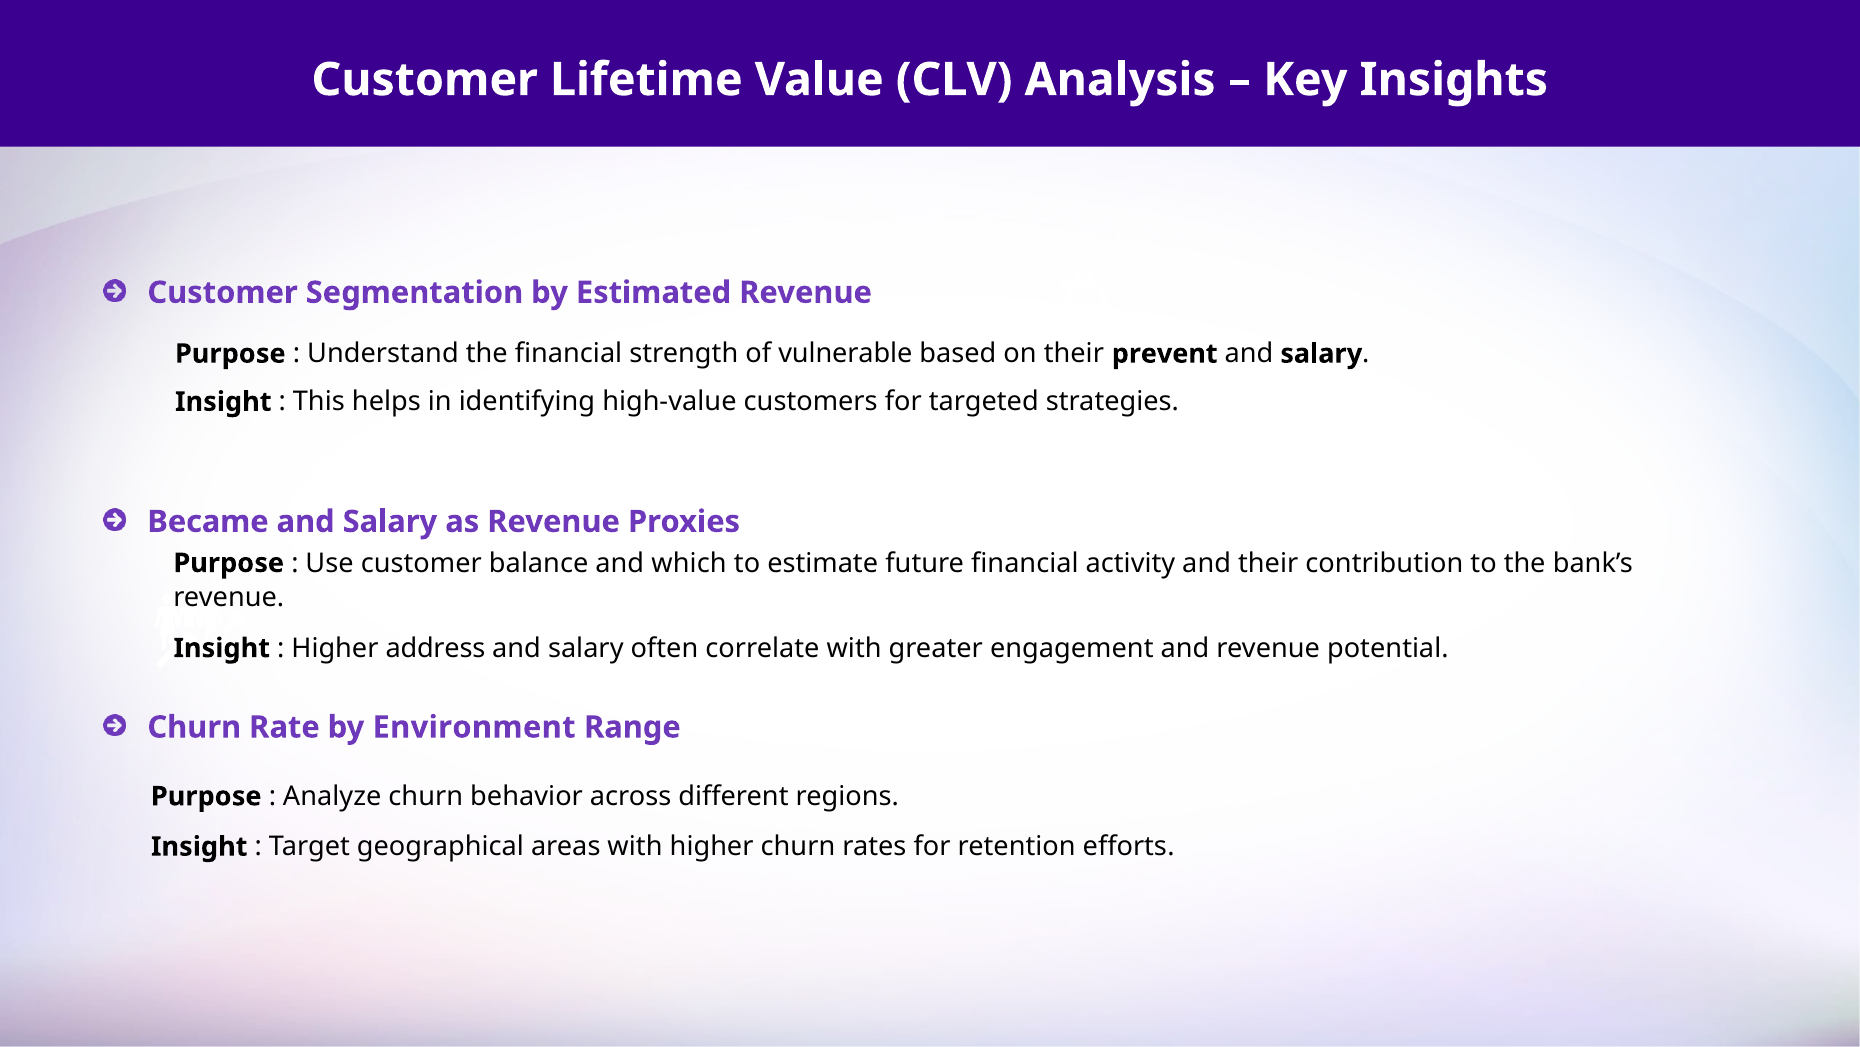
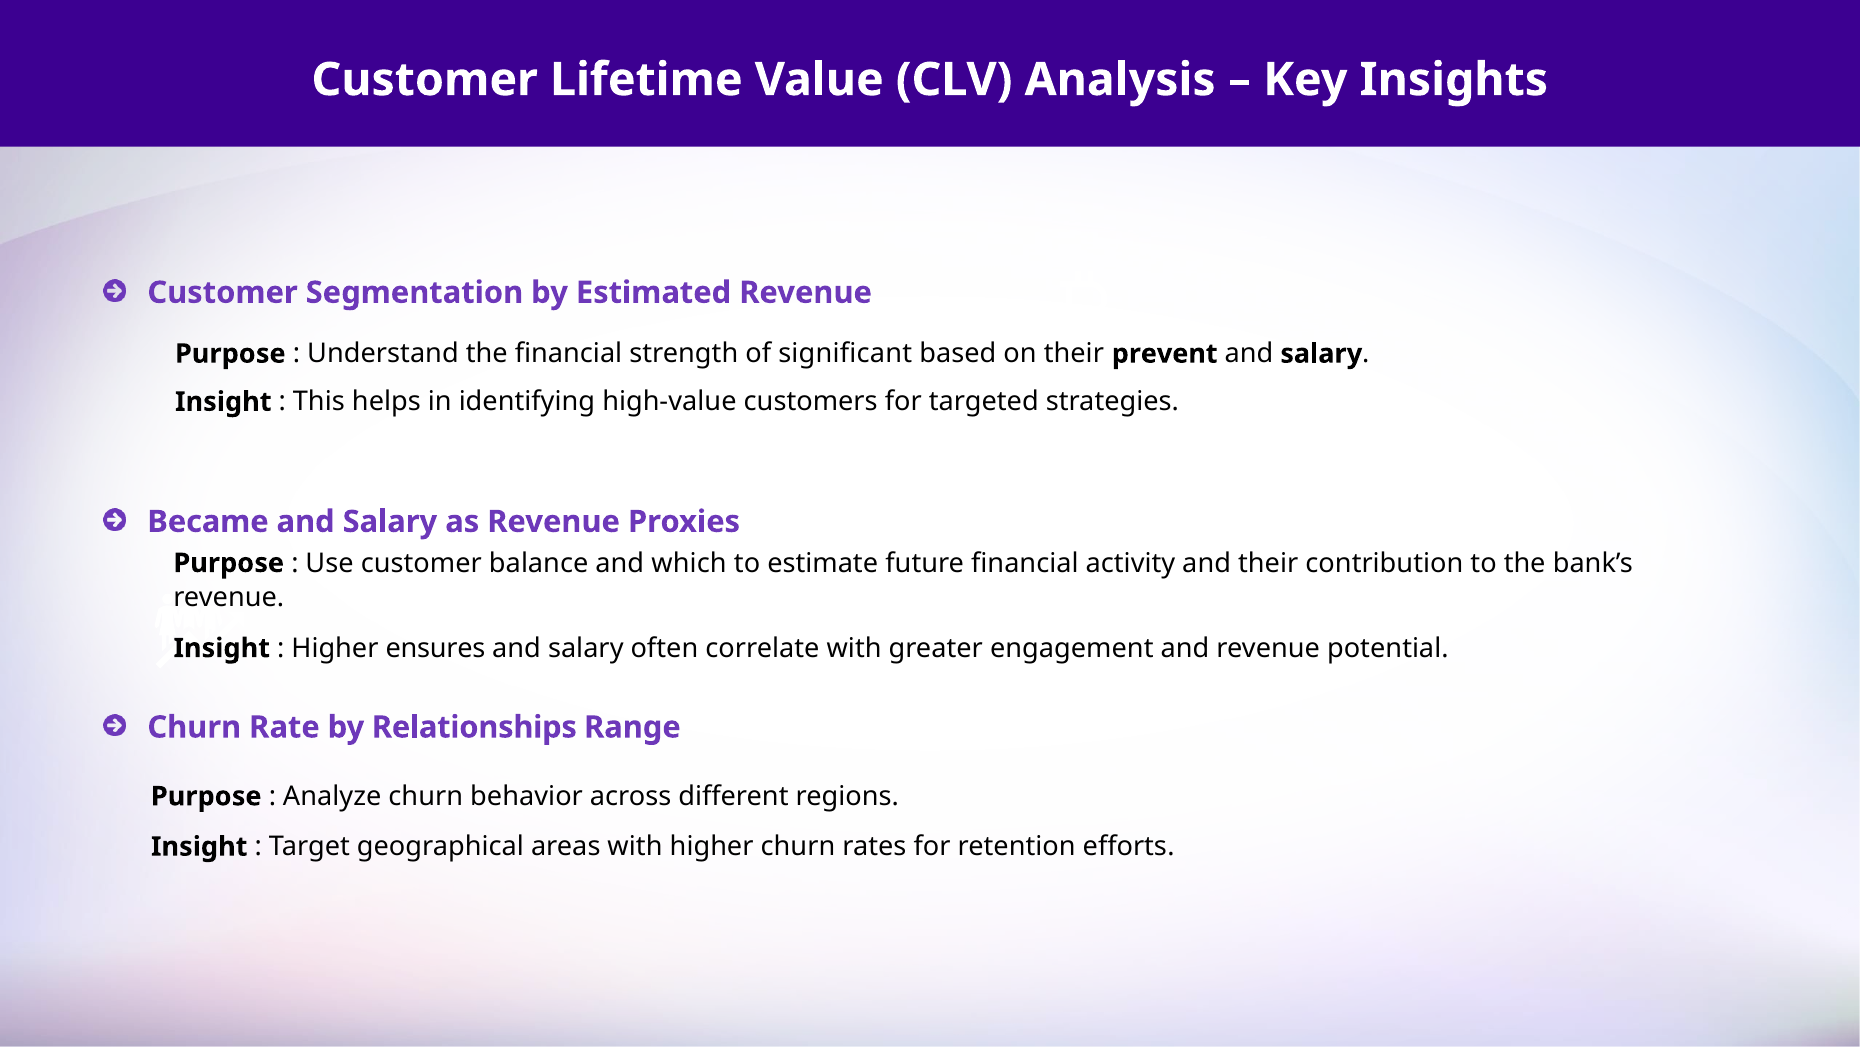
vulnerable: vulnerable -> significant
address: address -> ensures
Environment: Environment -> Relationships
